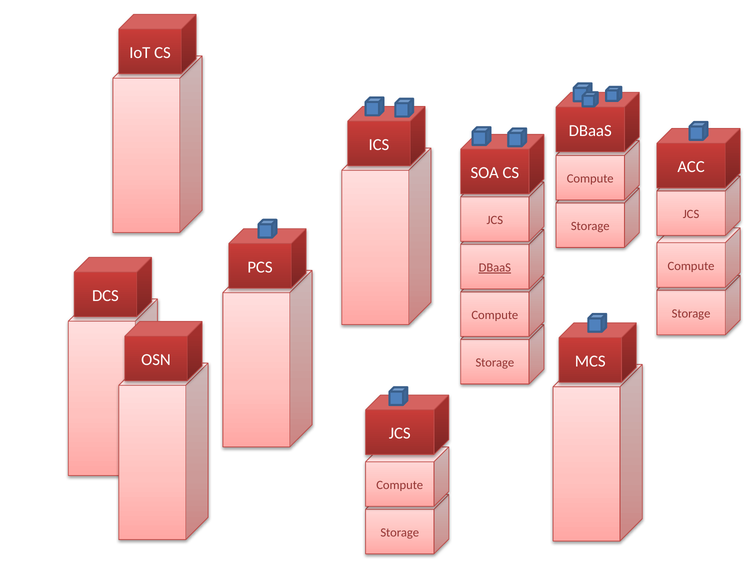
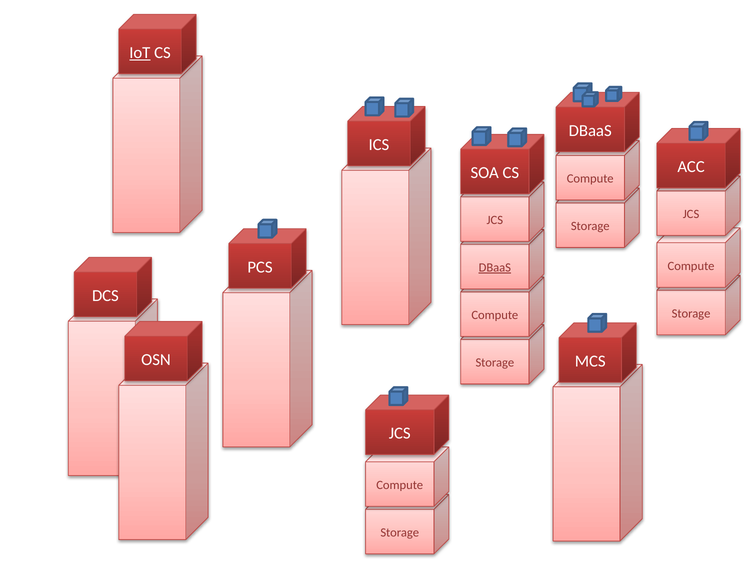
IoT underline: none -> present
